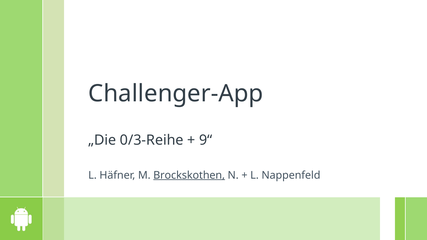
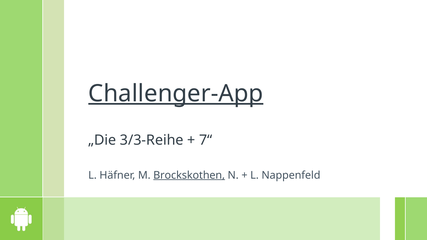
Challenger-App underline: none -> present
0/3-Reihe: 0/3-Reihe -> 3/3-Reihe
9“: 9“ -> 7“
